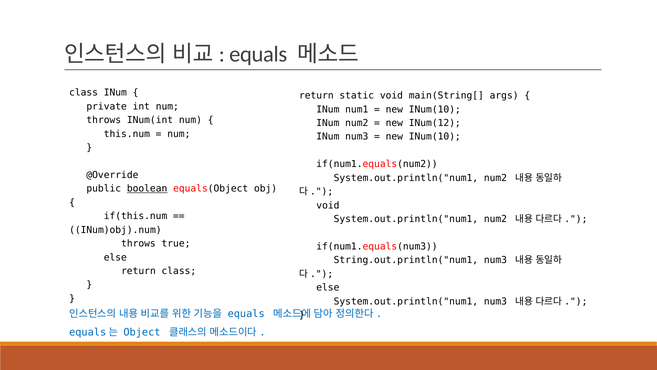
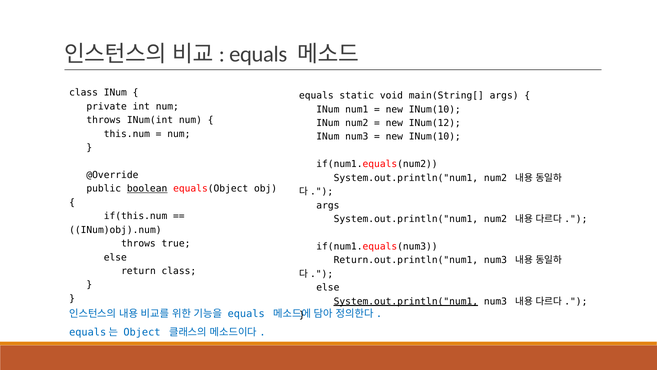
return at (316, 96): return -> equals
void at (328, 205): void -> args
String.out.println("num1: String.out.println("num1 -> Return.out.println("num1
System.out.println("num1 at (406, 301) underline: none -> present
